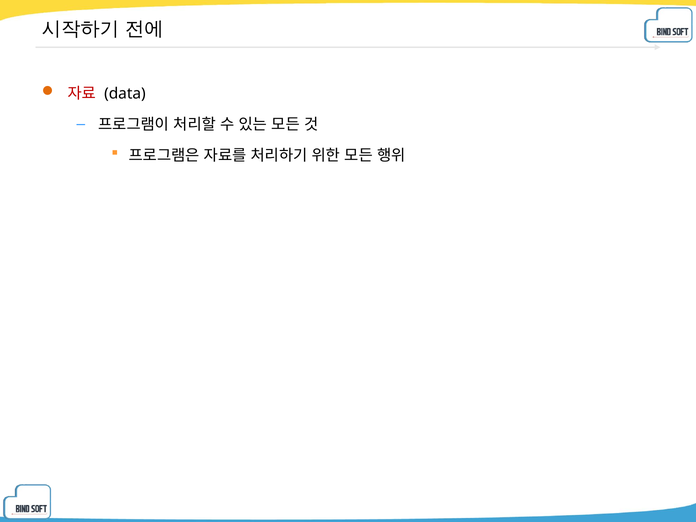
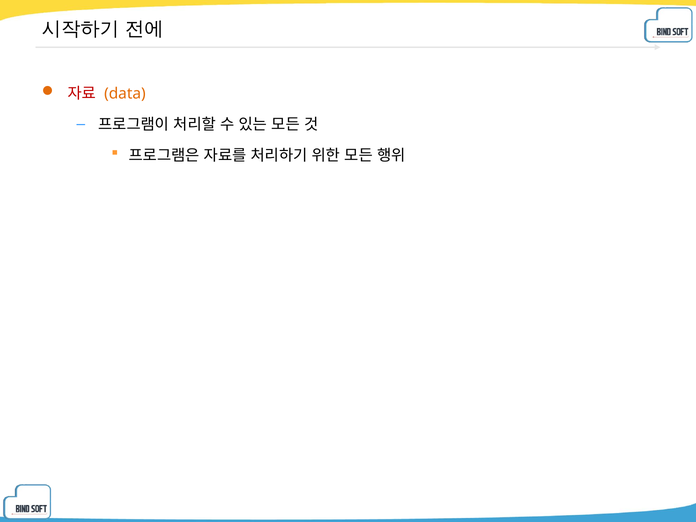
data colour: black -> orange
